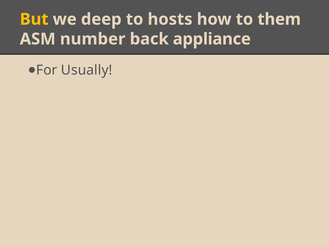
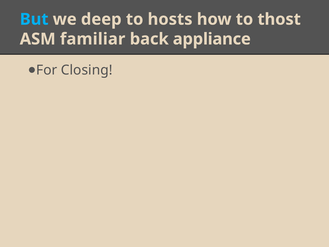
But colour: yellow -> light blue
them: them -> thost
number: number -> familiar
Usually: Usually -> Closing
